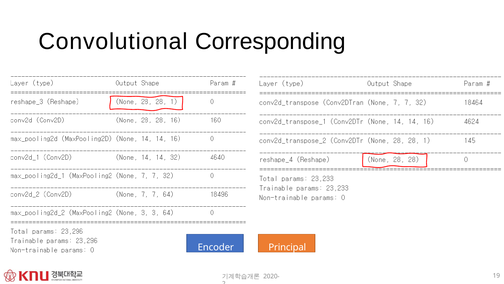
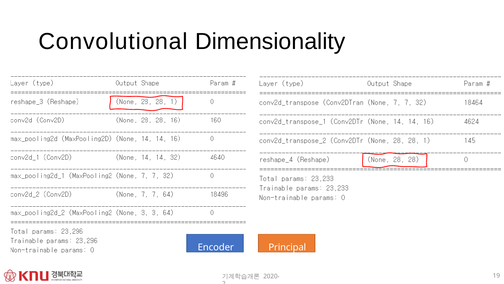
Corresponding: Corresponding -> Dimensionality
